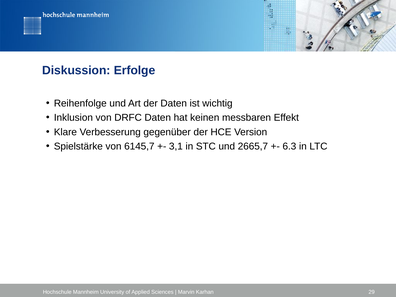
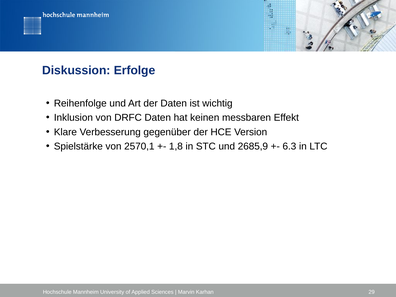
6145,7: 6145,7 -> 2570,1
3,1: 3,1 -> 1,8
2665,7: 2665,7 -> 2685,9
